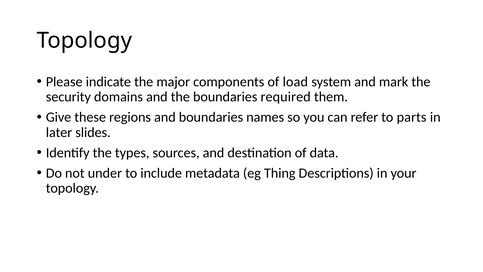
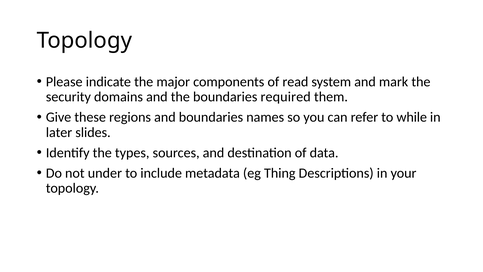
load: load -> read
parts: parts -> while
